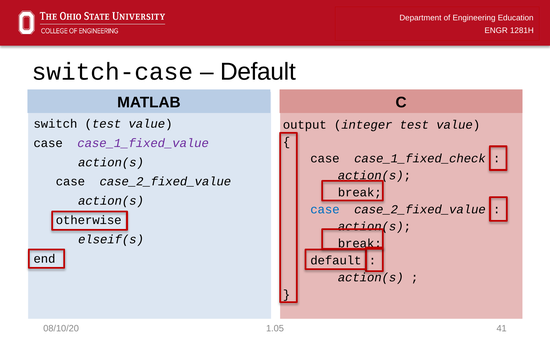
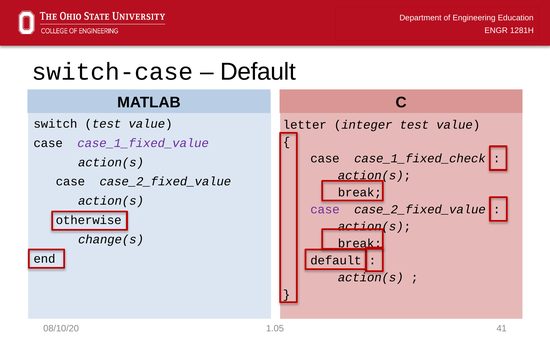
output: output -> letter
case at (325, 209) colour: blue -> purple
elseif(s: elseif(s -> change(s
